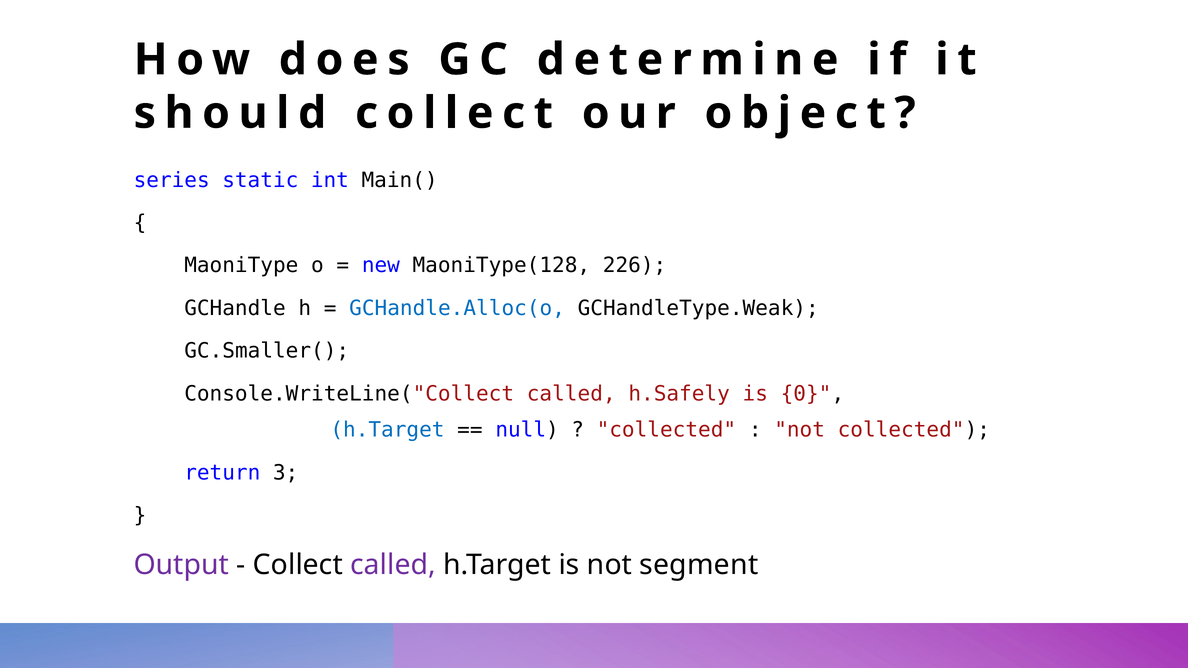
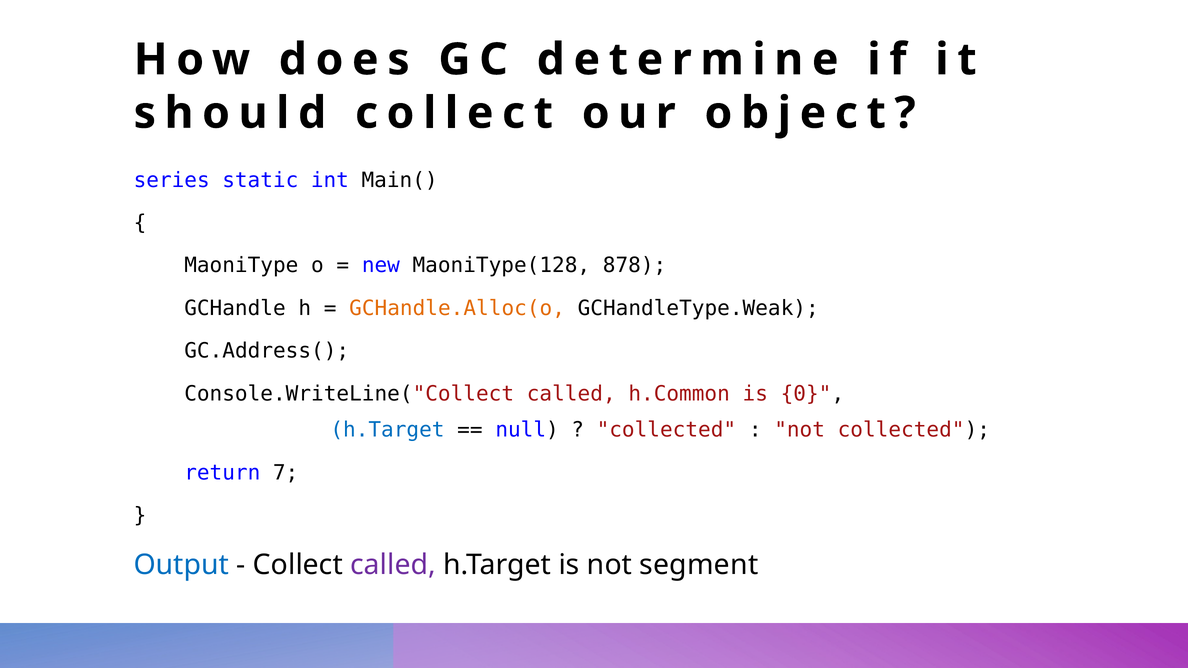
226: 226 -> 878
GCHandle.Alloc(o colour: blue -> orange
GC.Smaller(: GC.Smaller( -> GC.Address(
h.Safely: h.Safely -> h.Common
3: 3 -> 7
Output colour: purple -> blue
